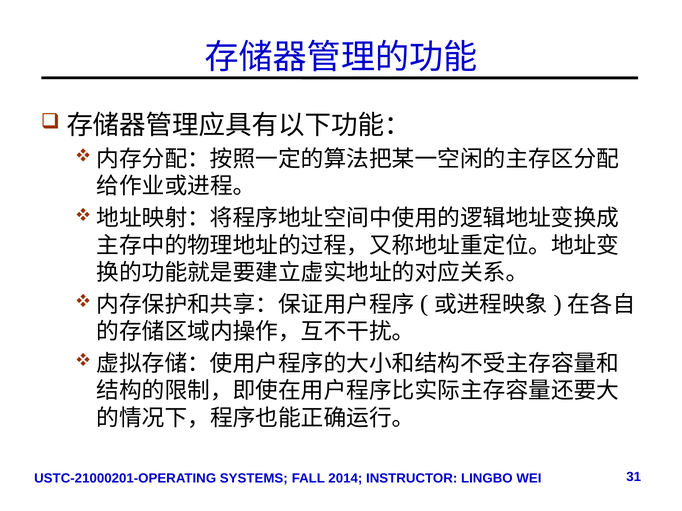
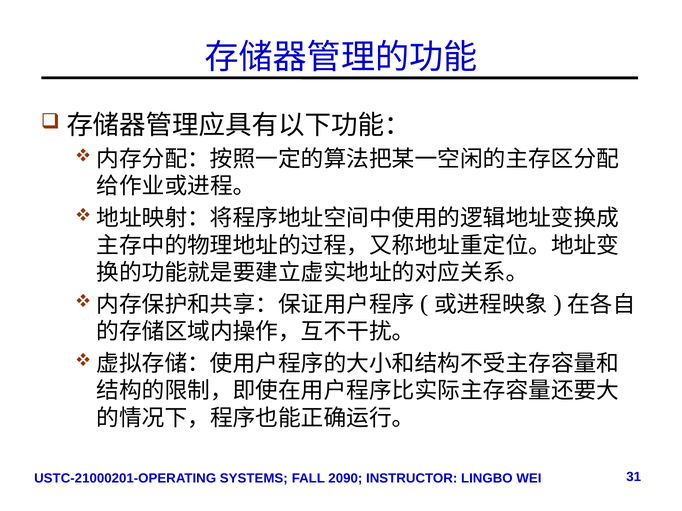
2014: 2014 -> 2090
